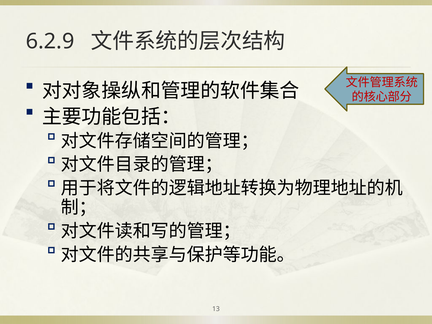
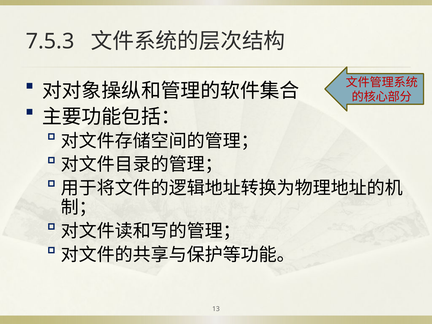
6.2.9: 6.2.9 -> 7.5.3
